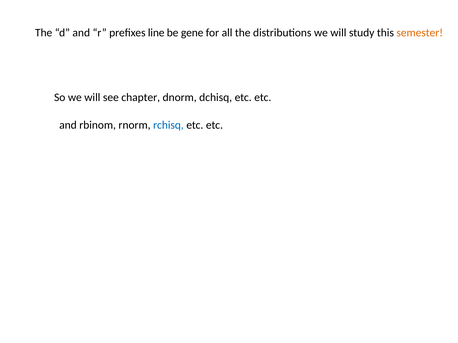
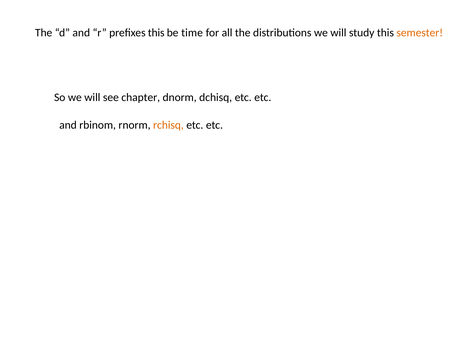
prefixes line: line -> this
gene: gene -> time
rchisq colour: blue -> orange
